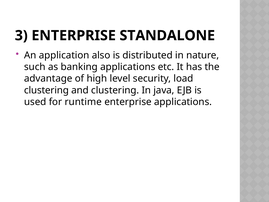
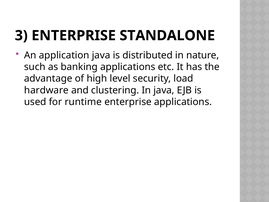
application also: also -> java
clustering at (46, 90): clustering -> hardware
